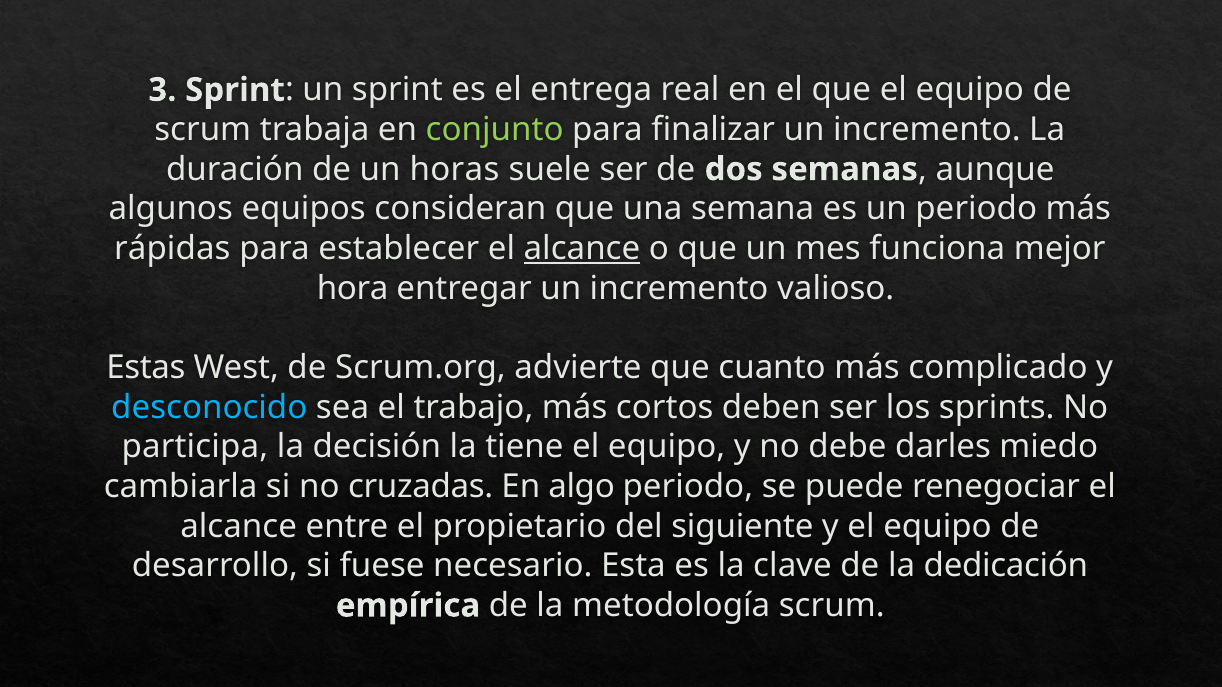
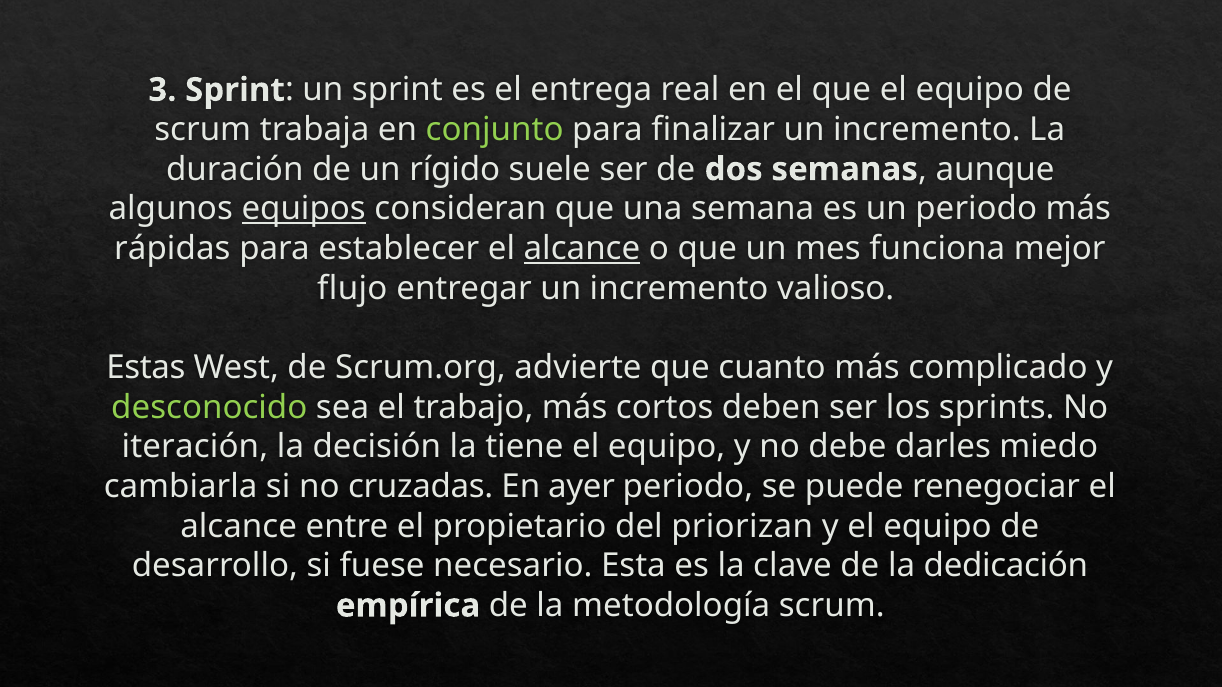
horas: horas -> rígido
equipos underline: none -> present
hora: hora -> flujo
desconocido colour: light blue -> light green
participa: participa -> iteración
algo: algo -> ayer
siguiente: siguiente -> priorizan
